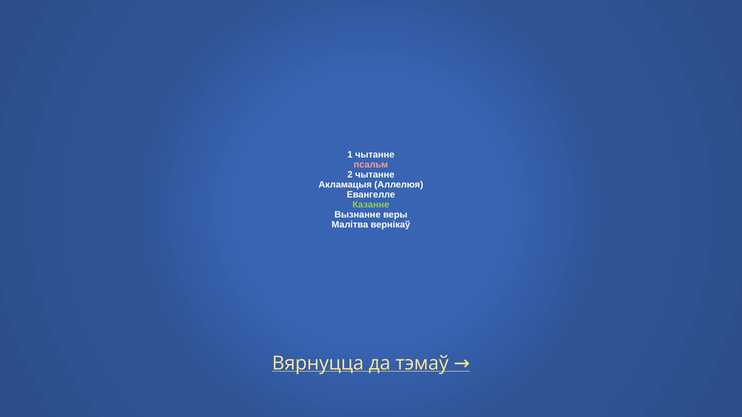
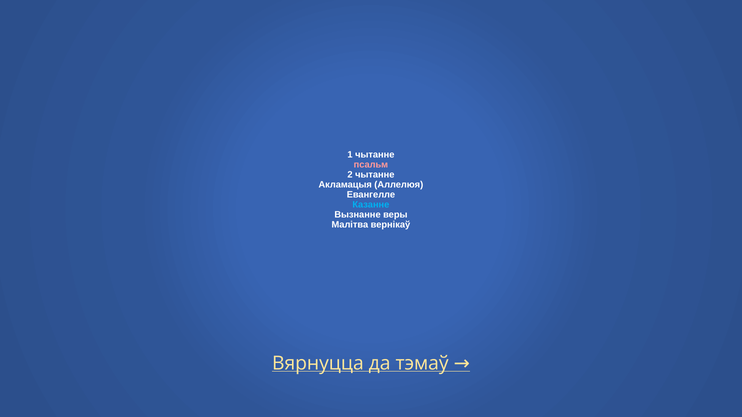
Казанне colour: light green -> light blue
